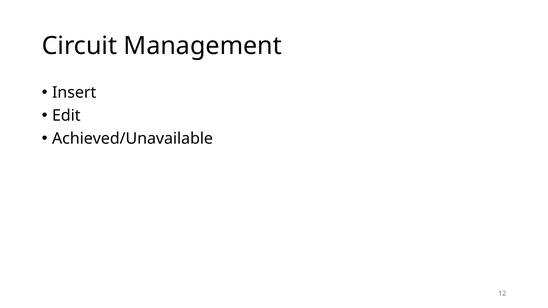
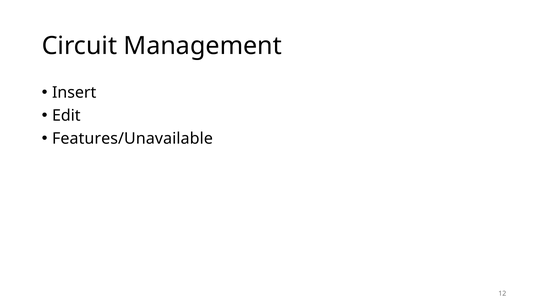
Achieved/Unavailable: Achieved/Unavailable -> Features/Unavailable
